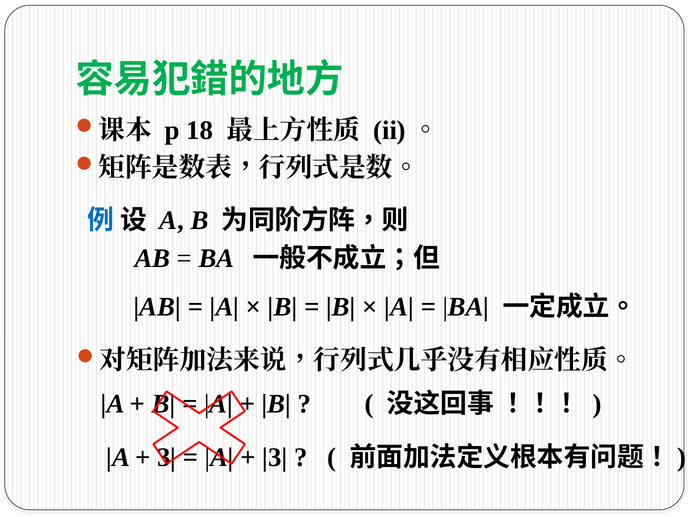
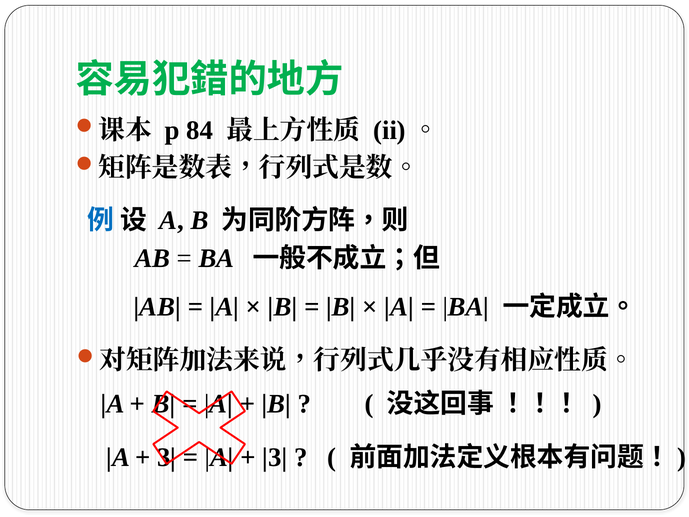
18: 18 -> 84
